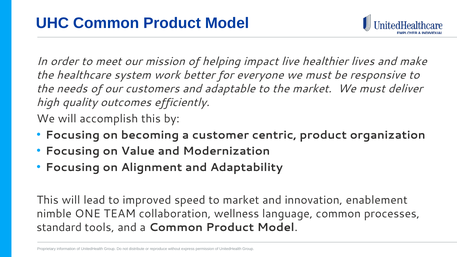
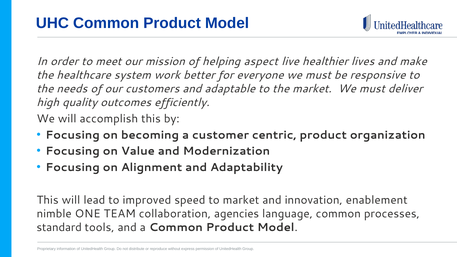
impact: impact -> aspect
wellness: wellness -> agencies
